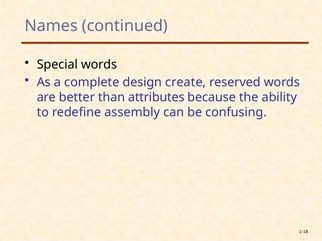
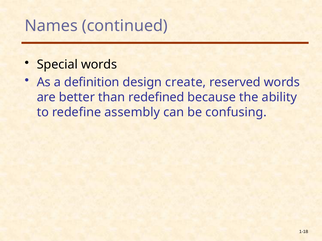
complete: complete -> definition
attributes: attributes -> redefined
